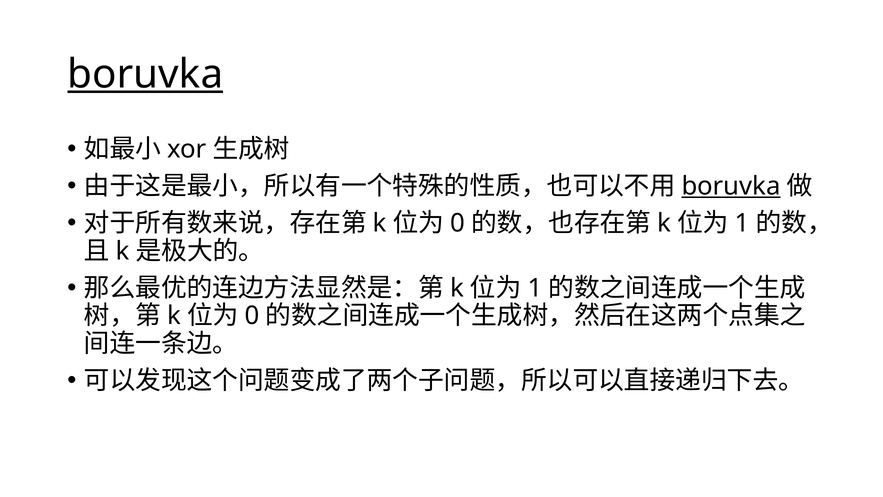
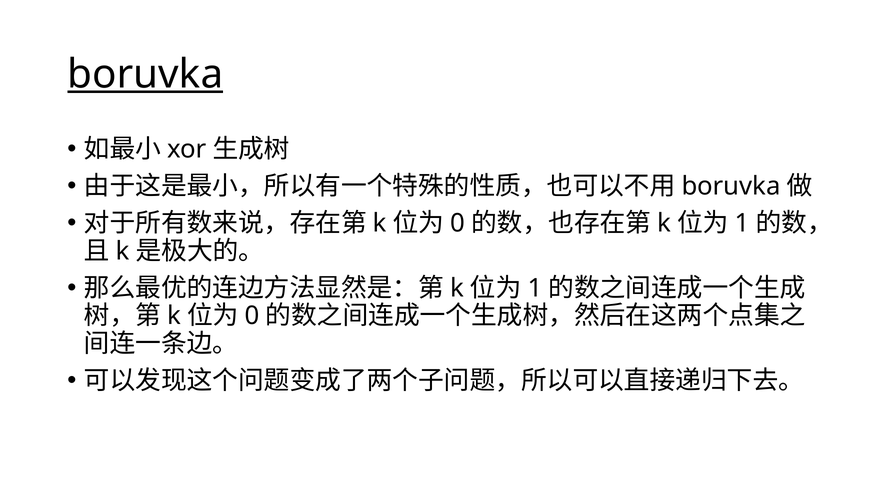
boruvka at (731, 186) underline: present -> none
